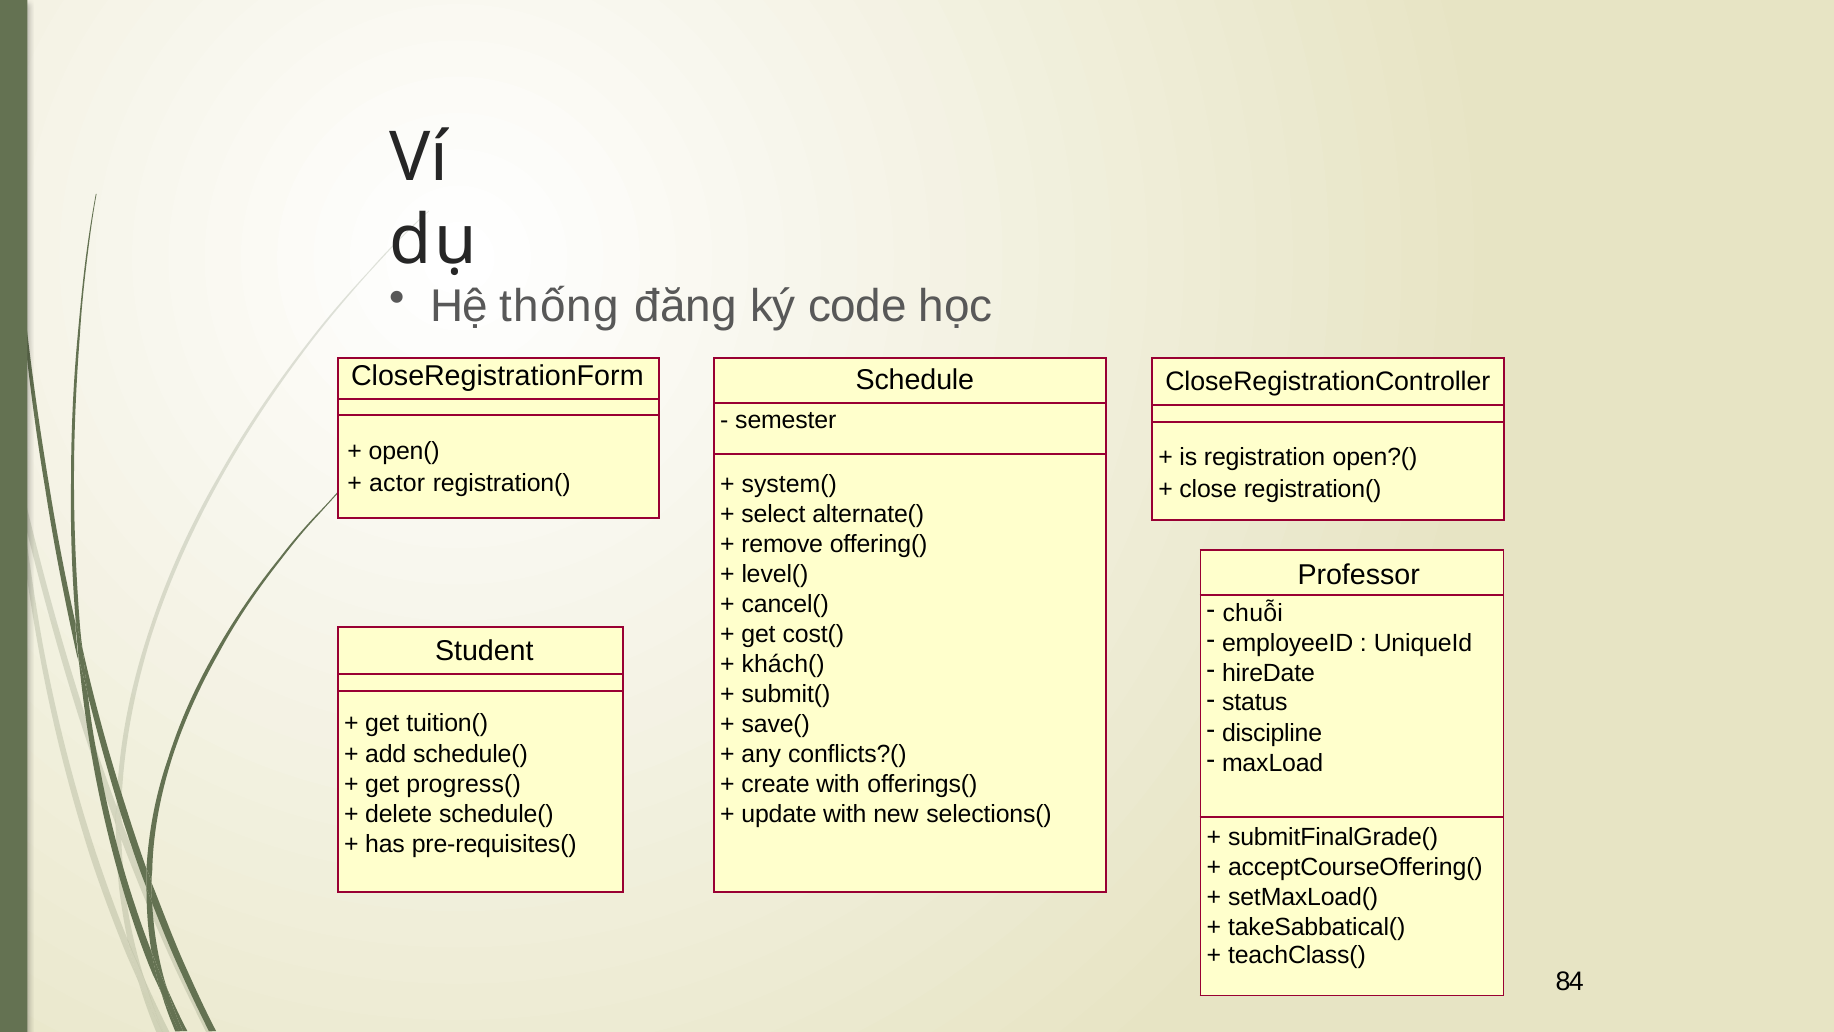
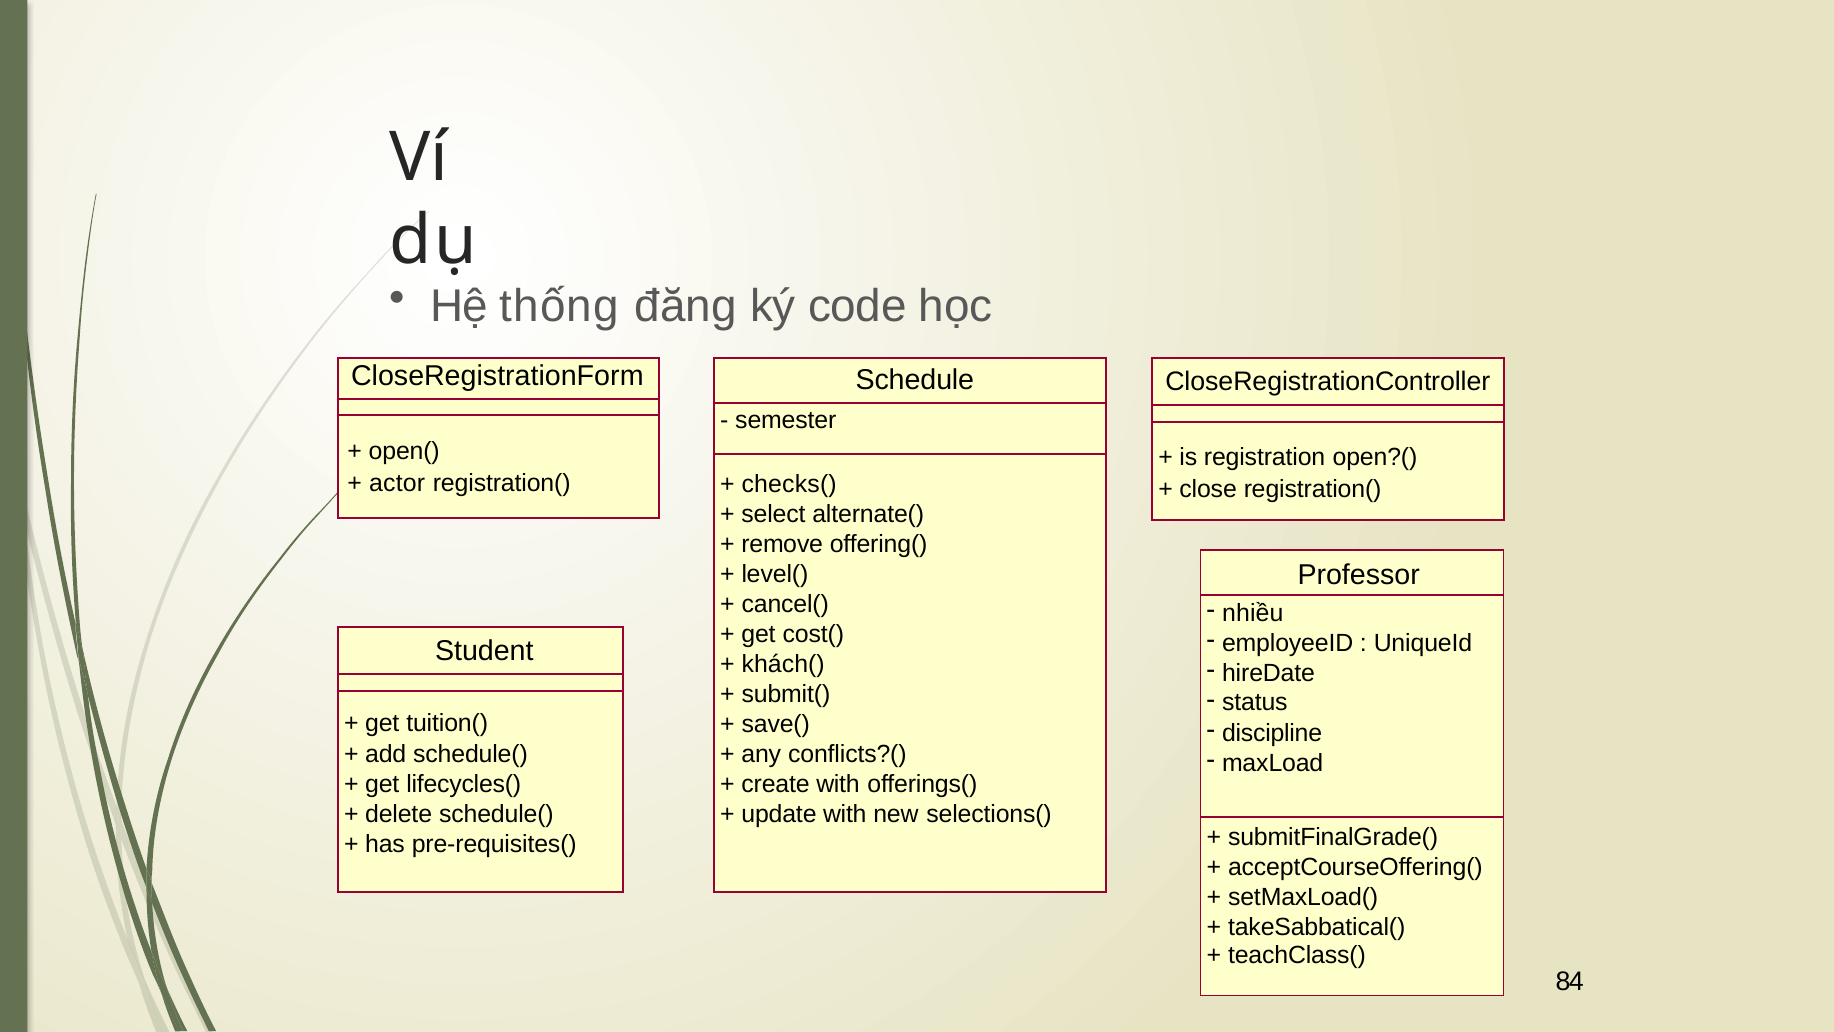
system(: system( -> checks(
chuỗi: chuỗi -> nhiều
progress(: progress( -> lifecycles(
